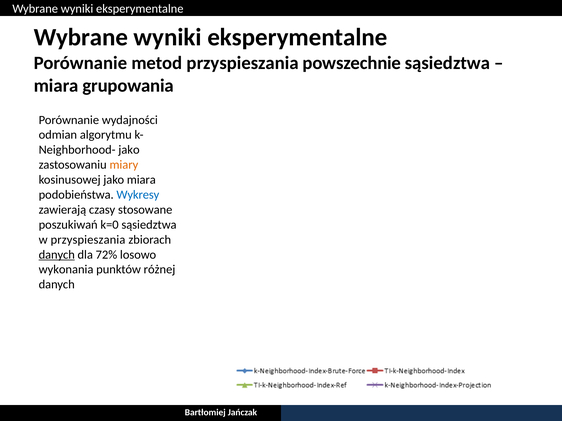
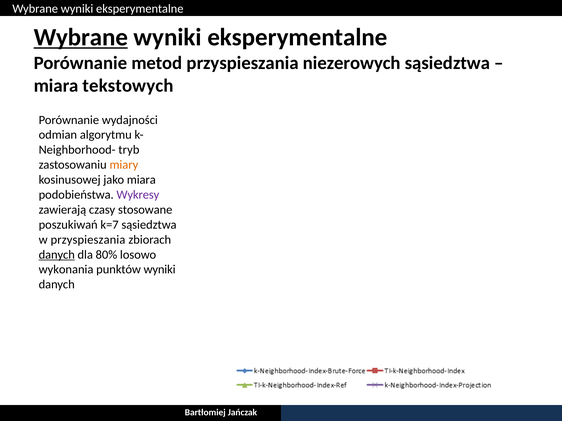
Wybrane at (81, 37) underline: none -> present
powszechnie: powszechnie -> niezerowych
grupowania: grupowania -> tekstowych
jako at (129, 150): jako -> tryb
Wykresy colour: blue -> purple
k=0: k=0 -> k=7
72%: 72% -> 80%
punktów różnej: różnej -> wyniki
